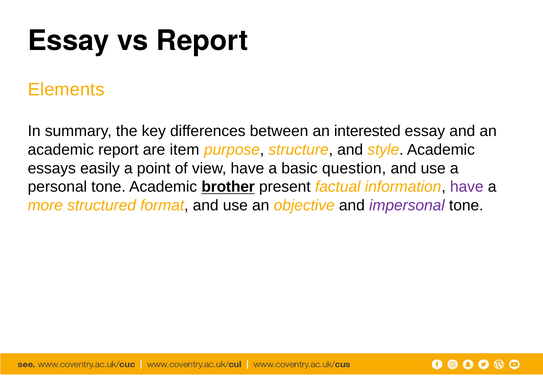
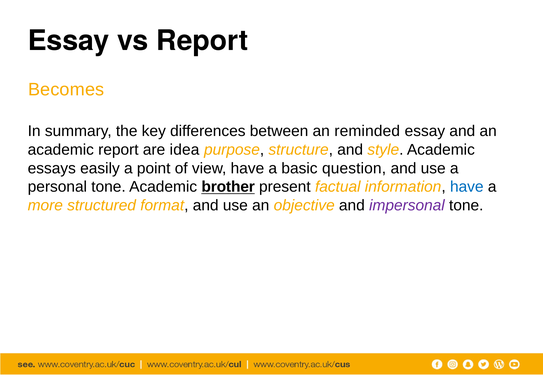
Elements: Elements -> Becomes
interested: interested -> reminded
item: item -> idea
have at (467, 187) colour: purple -> blue
